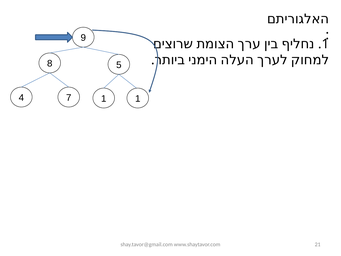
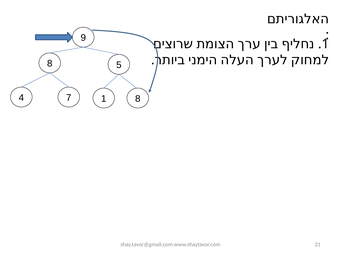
1 at (138, 99): 1 -> 8
